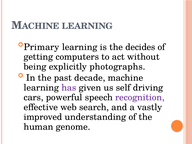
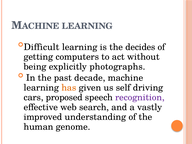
Primary: Primary -> Difficult
has colour: purple -> orange
powerful: powerful -> proposed
